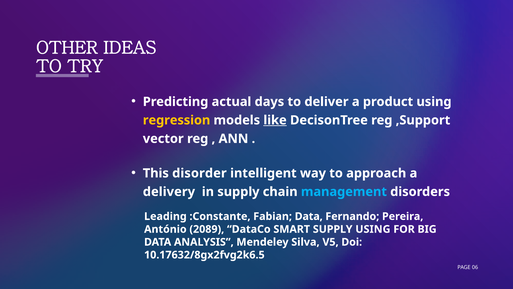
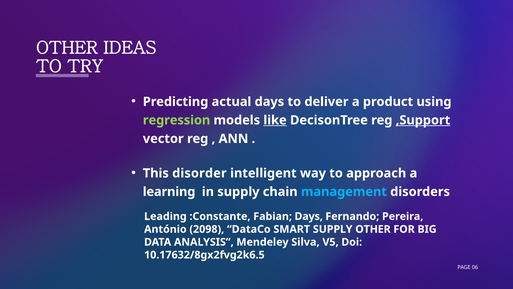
regression colour: yellow -> light green
,Support underline: none -> present
delivery: delivery -> learning
Fabian Data: Data -> Days
2089: 2089 -> 2098
SUPPLY USING: USING -> OTHER
